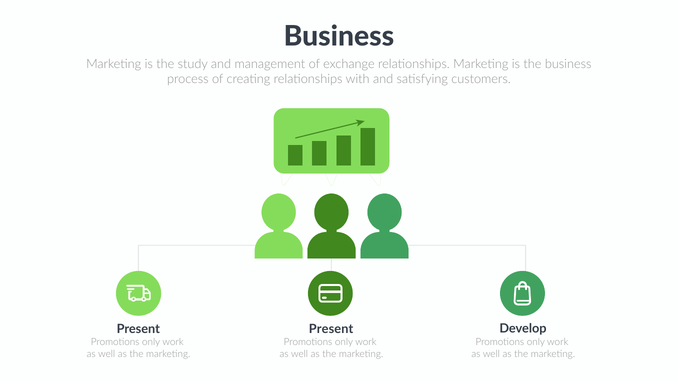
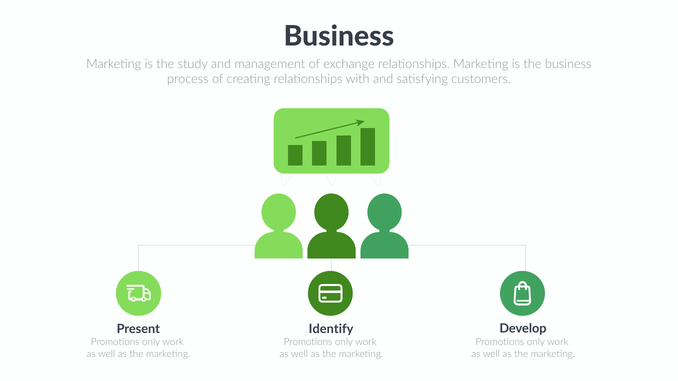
Present at (331, 329): Present -> Identify
